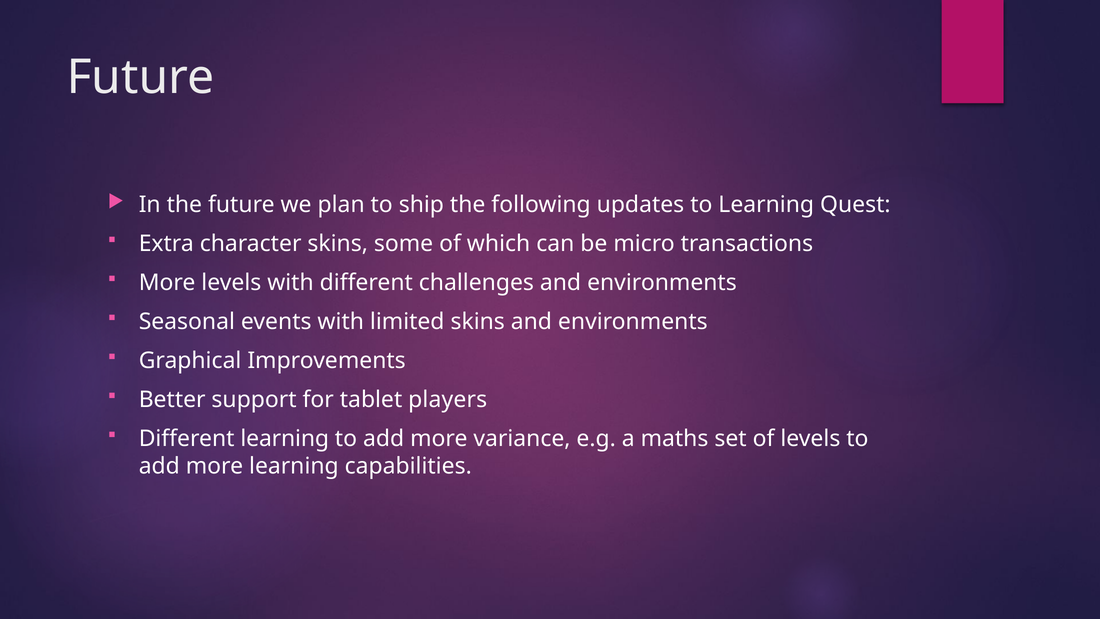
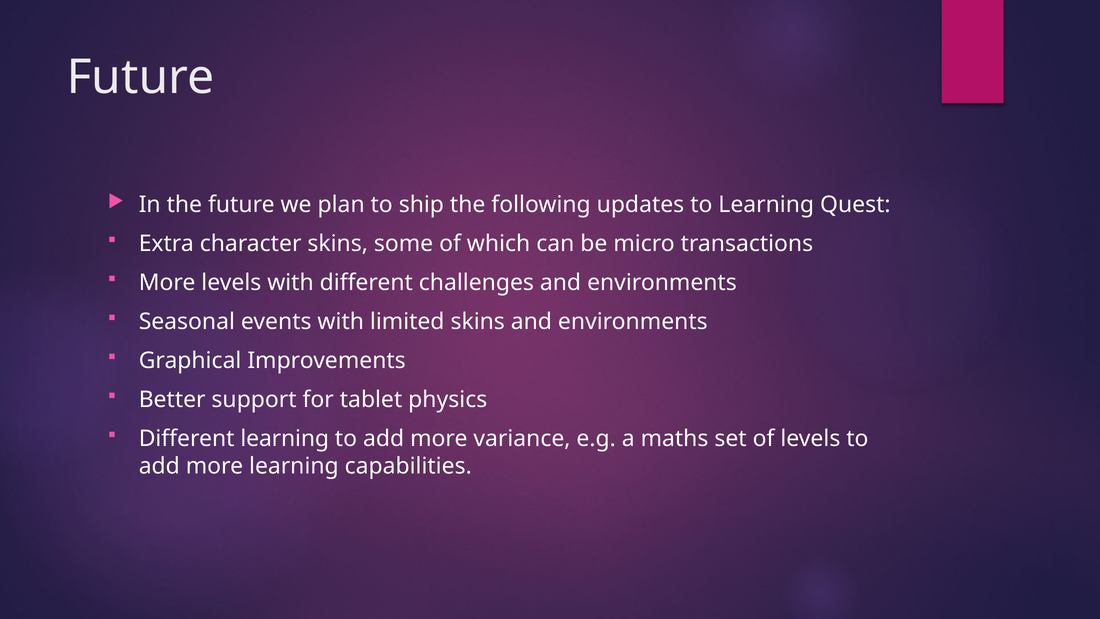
players: players -> physics
